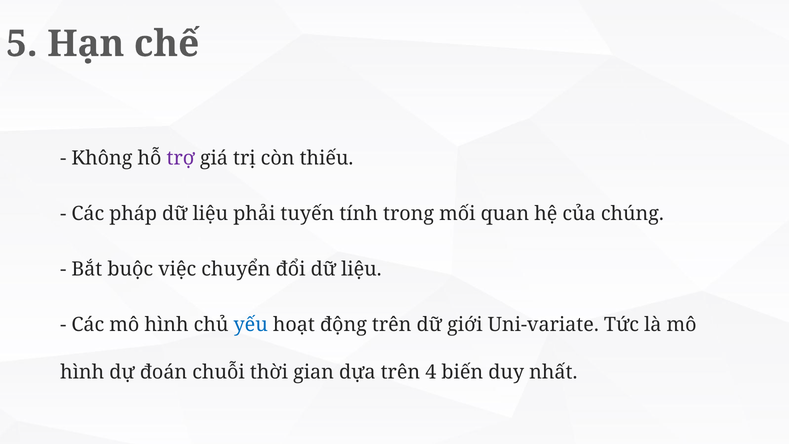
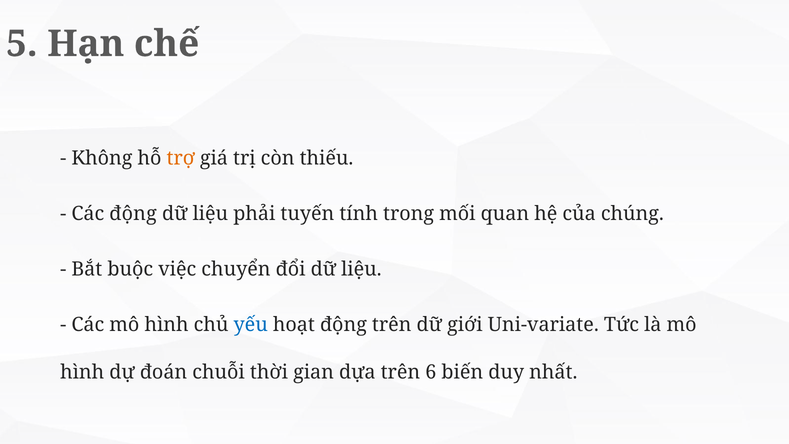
trợ colour: purple -> orange
Các pháp: pháp -> động
4: 4 -> 6
